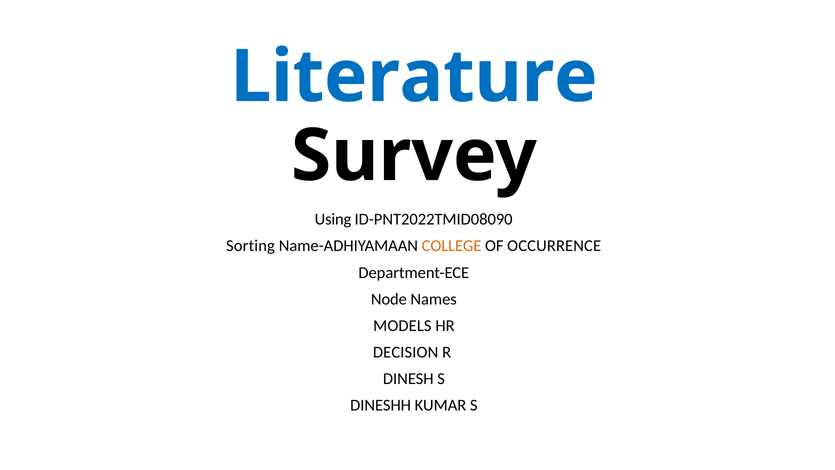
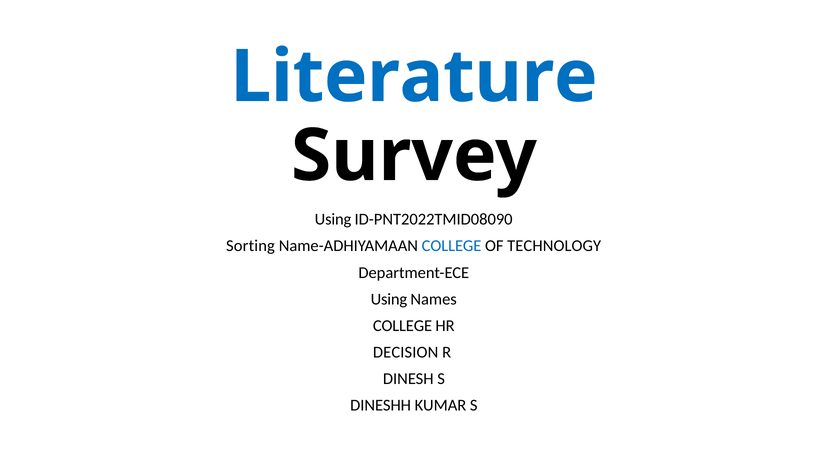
COLLEGE at (452, 246) colour: orange -> blue
OCCURRENCE: OCCURRENCE -> TECHNOLOGY
Node at (389, 299): Node -> Using
MODELS at (402, 325): MODELS -> COLLEGE
